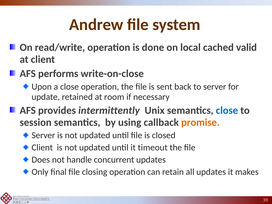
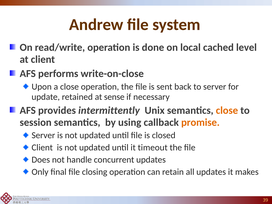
valid: valid -> level
room: room -> sense
close at (227, 110) colour: blue -> orange
